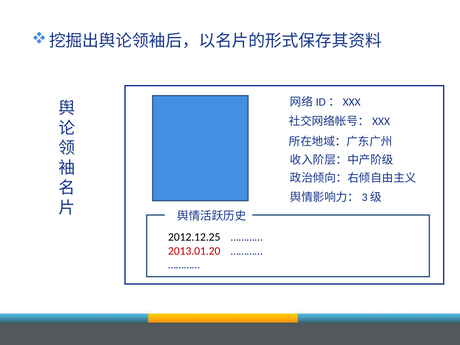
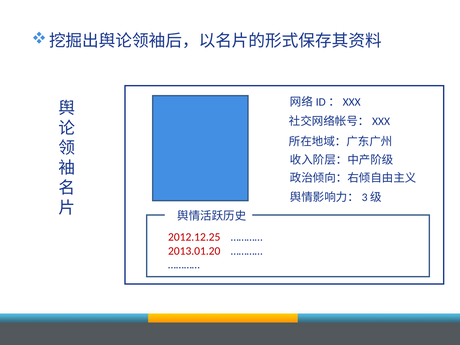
2012.12.25 colour: black -> red
